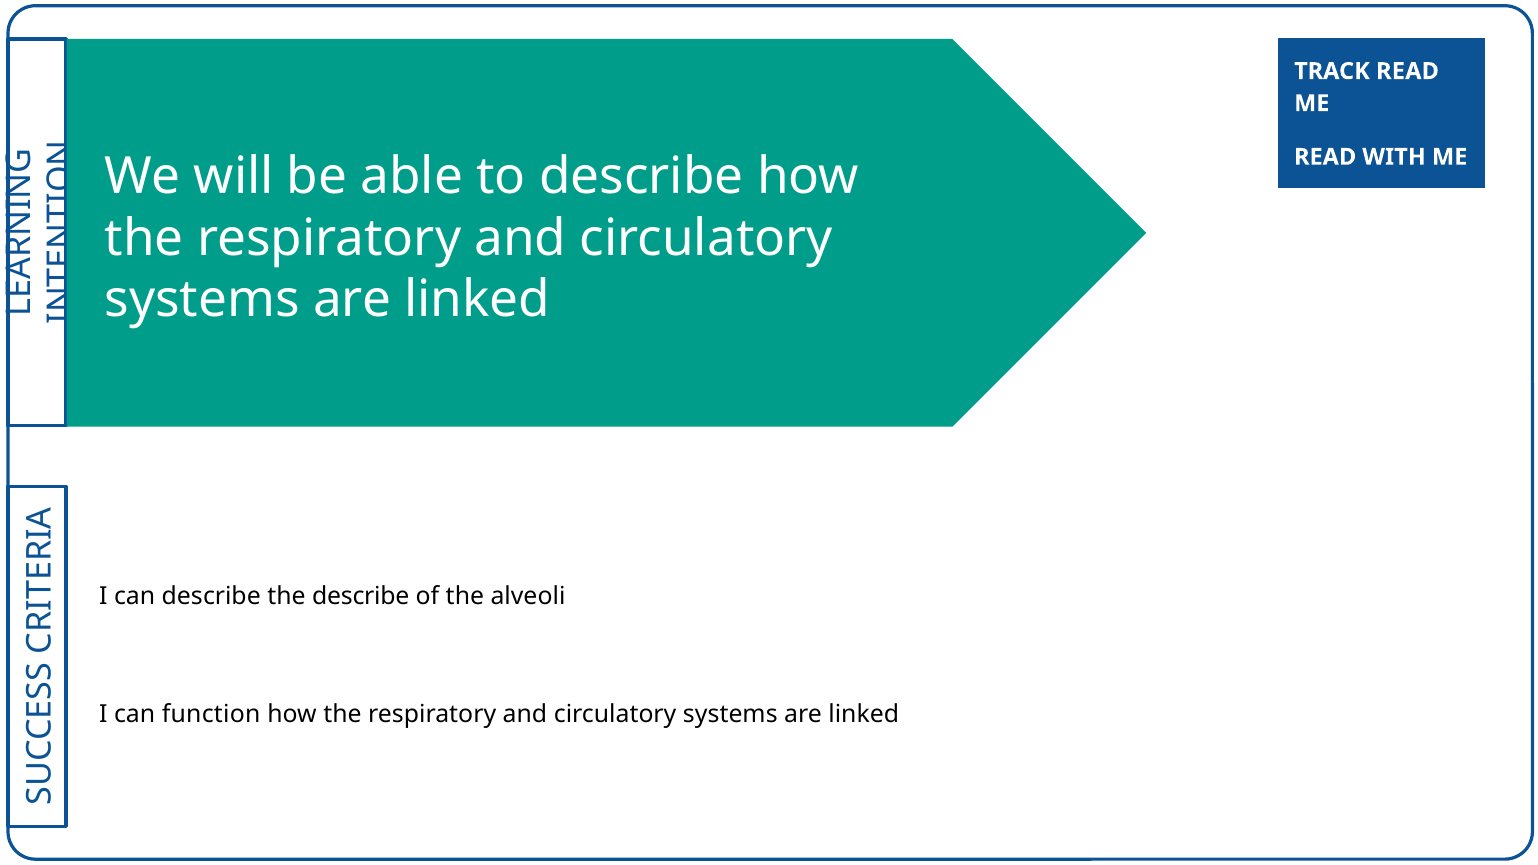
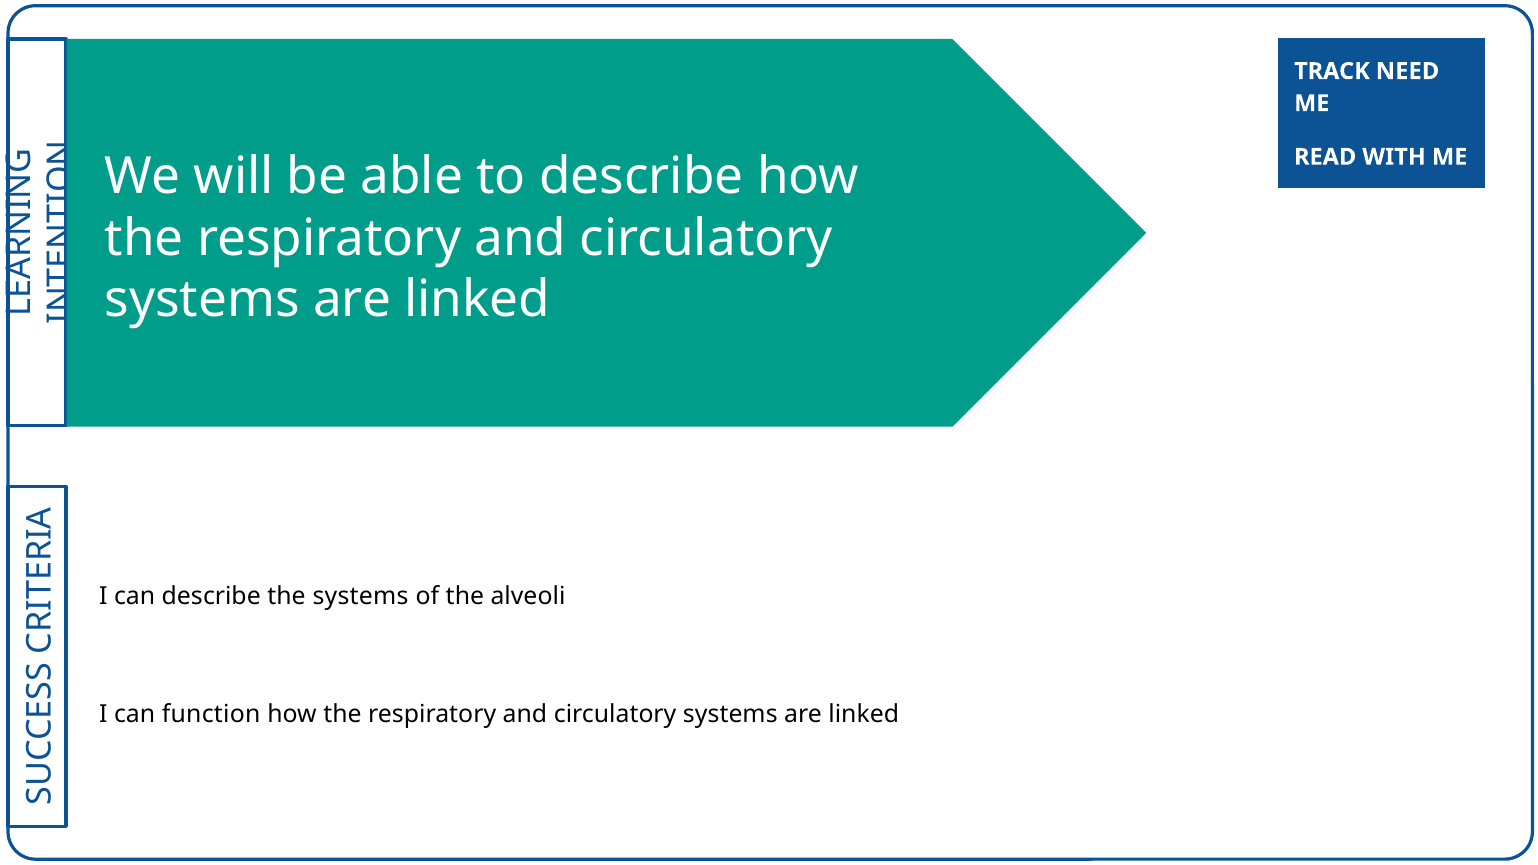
TRACK READ: READ -> NEED
the describe: describe -> systems
